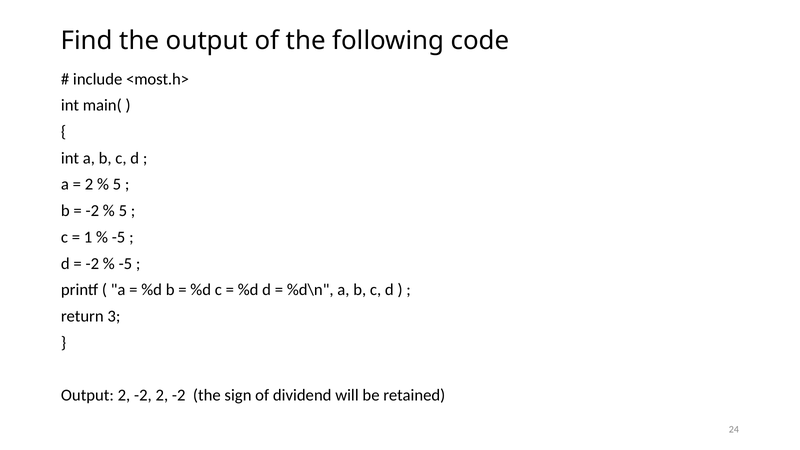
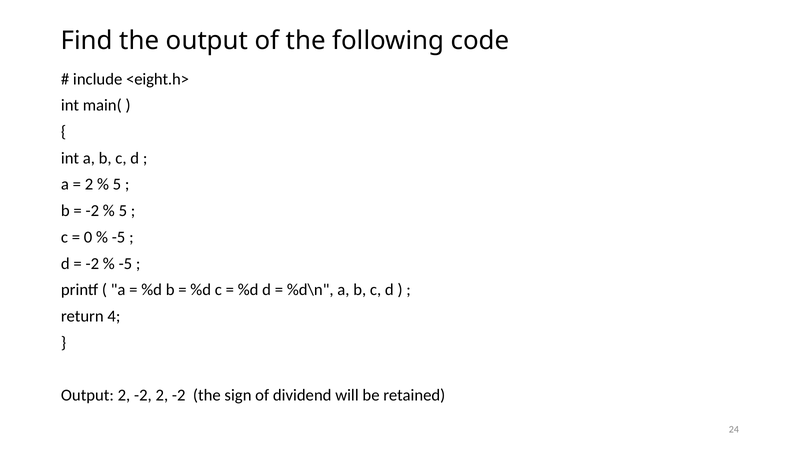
<most.h>: <most.h> -> <eight.h>
1: 1 -> 0
3: 3 -> 4
